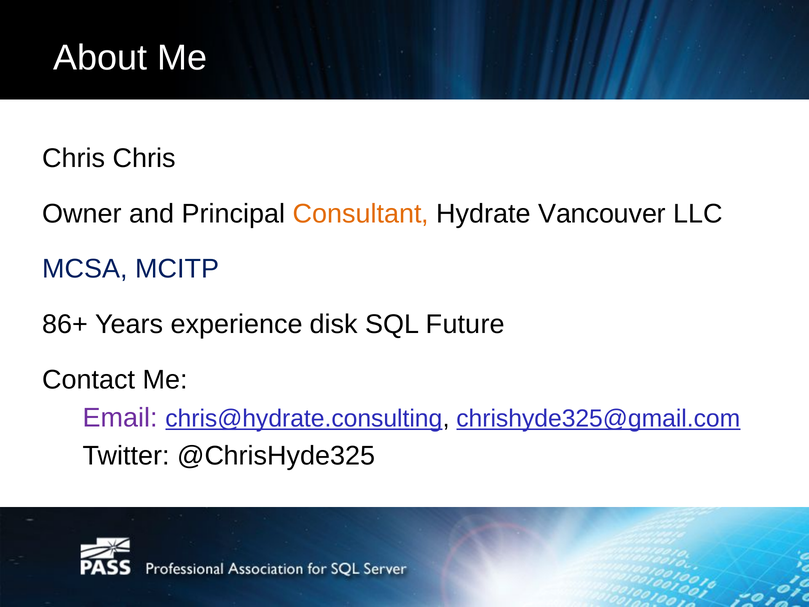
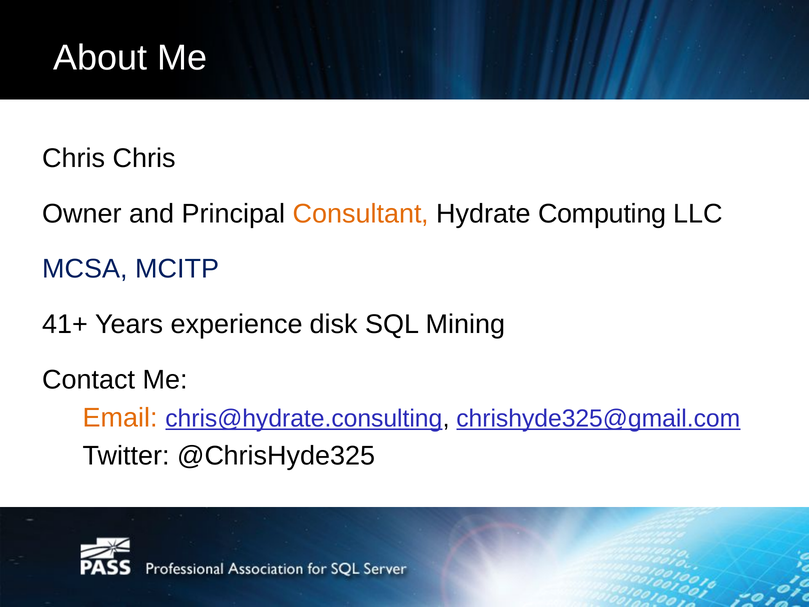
Vancouver: Vancouver -> Computing
86+: 86+ -> 41+
Future: Future -> Mining
Email colour: purple -> orange
